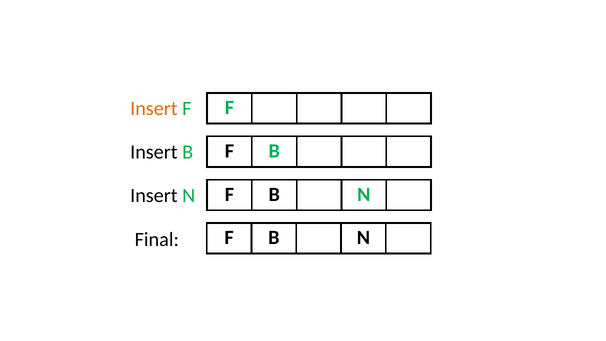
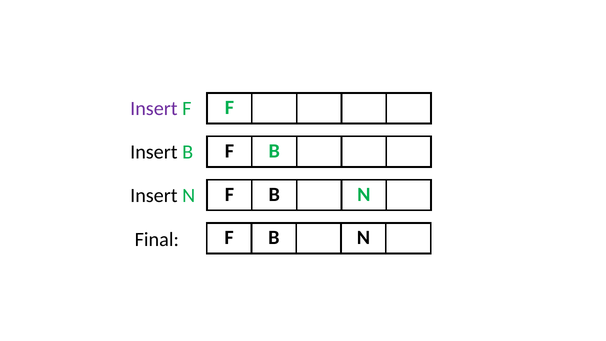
Insert at (154, 109) colour: orange -> purple
